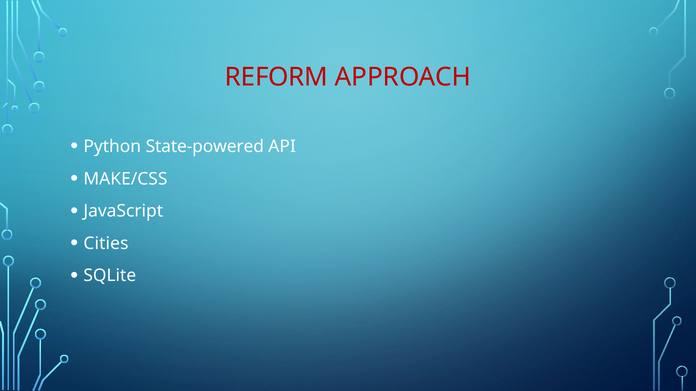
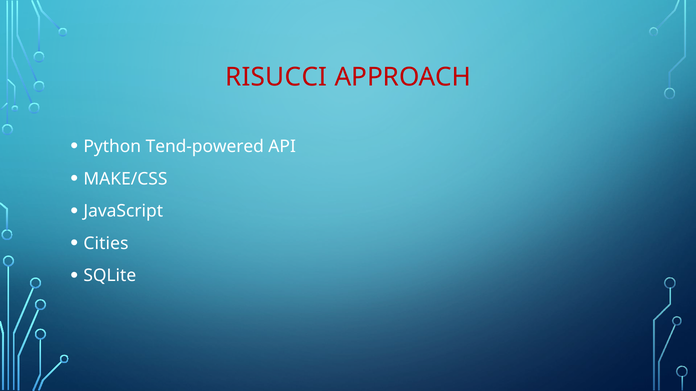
REFORM: REFORM -> RISUCCI
State-powered: State-powered -> Tend-powered
